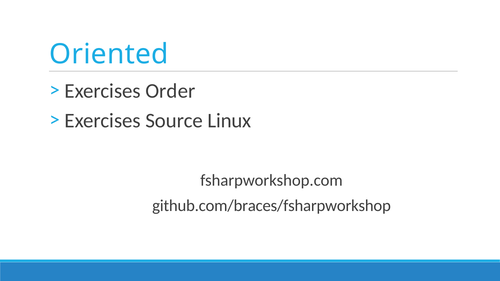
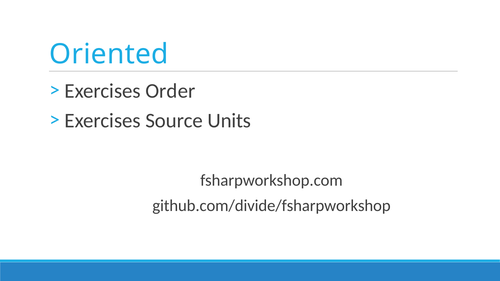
Linux: Linux -> Units
github.com/braces/fsharpworkshop: github.com/braces/fsharpworkshop -> github.com/divide/fsharpworkshop
